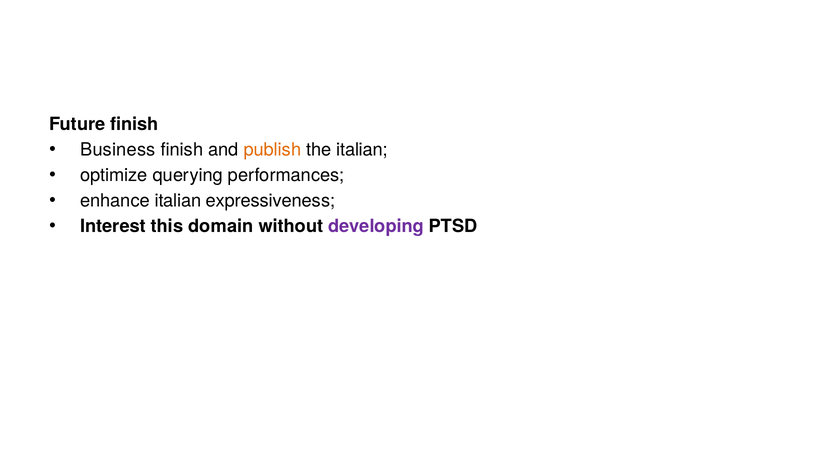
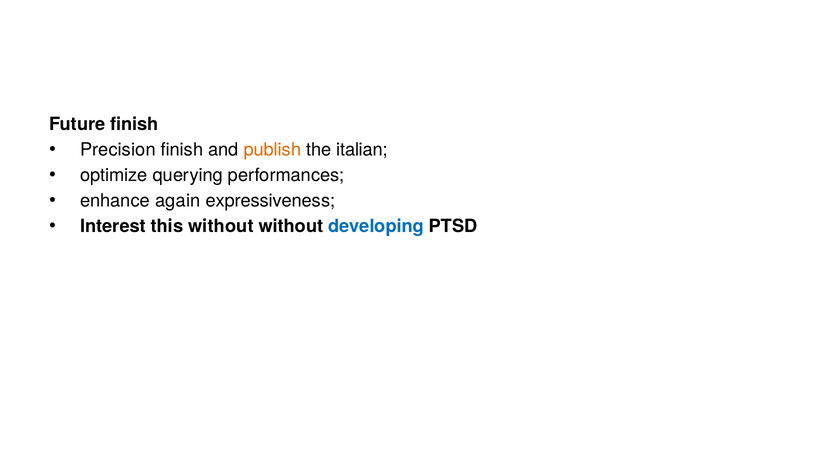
Business: Business -> Precision
enhance italian: italian -> again
this domain: domain -> without
developing colour: purple -> blue
